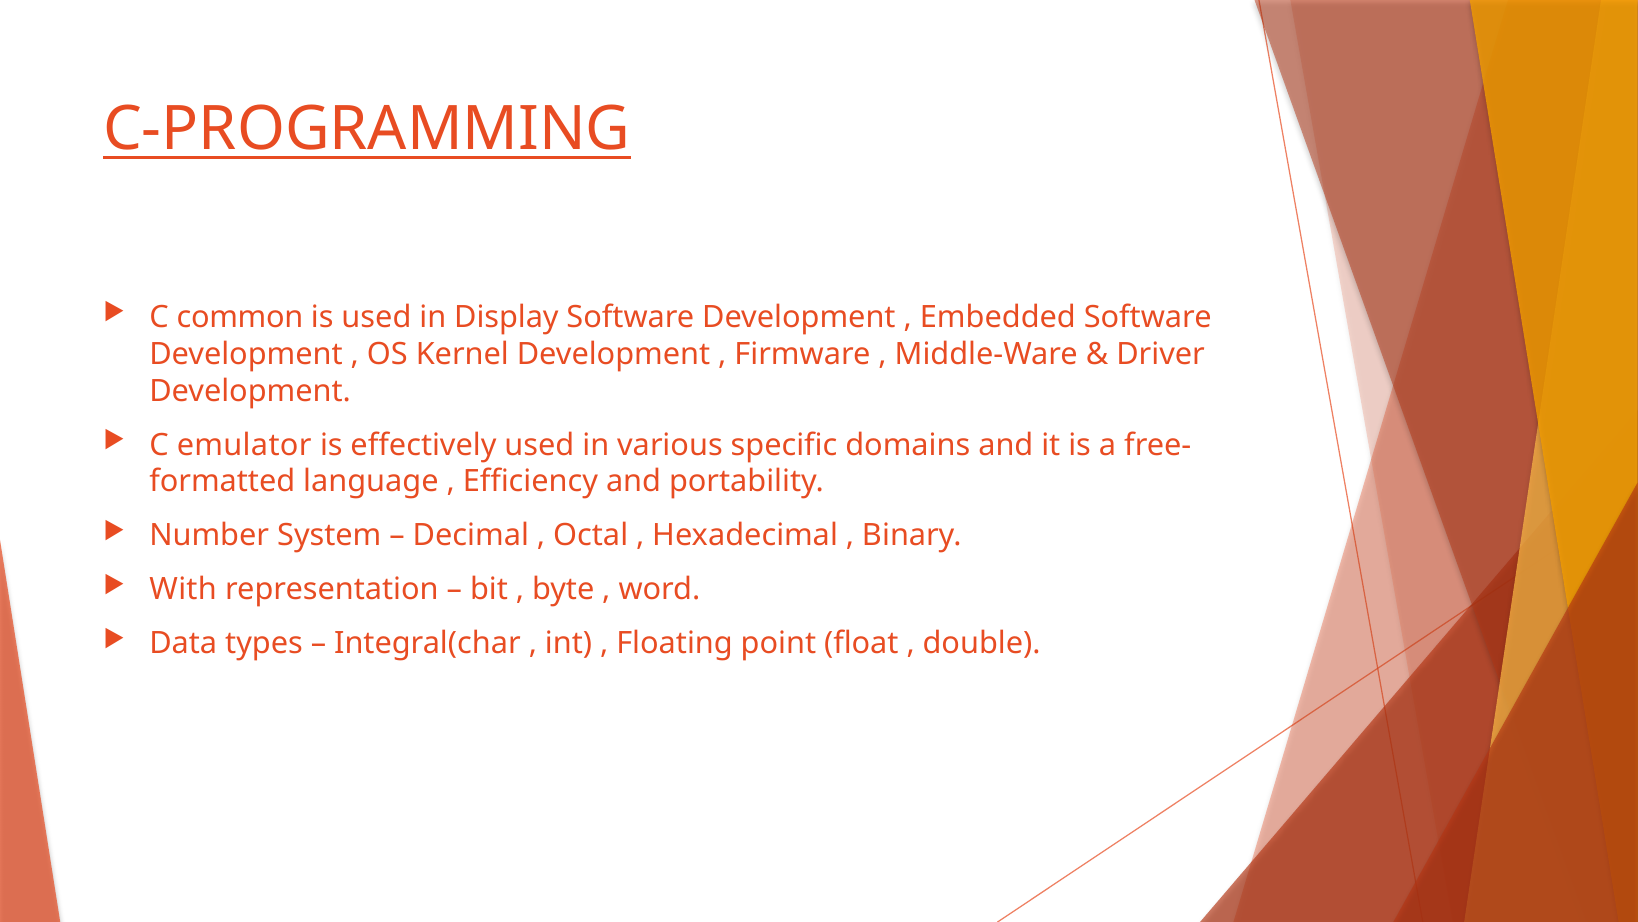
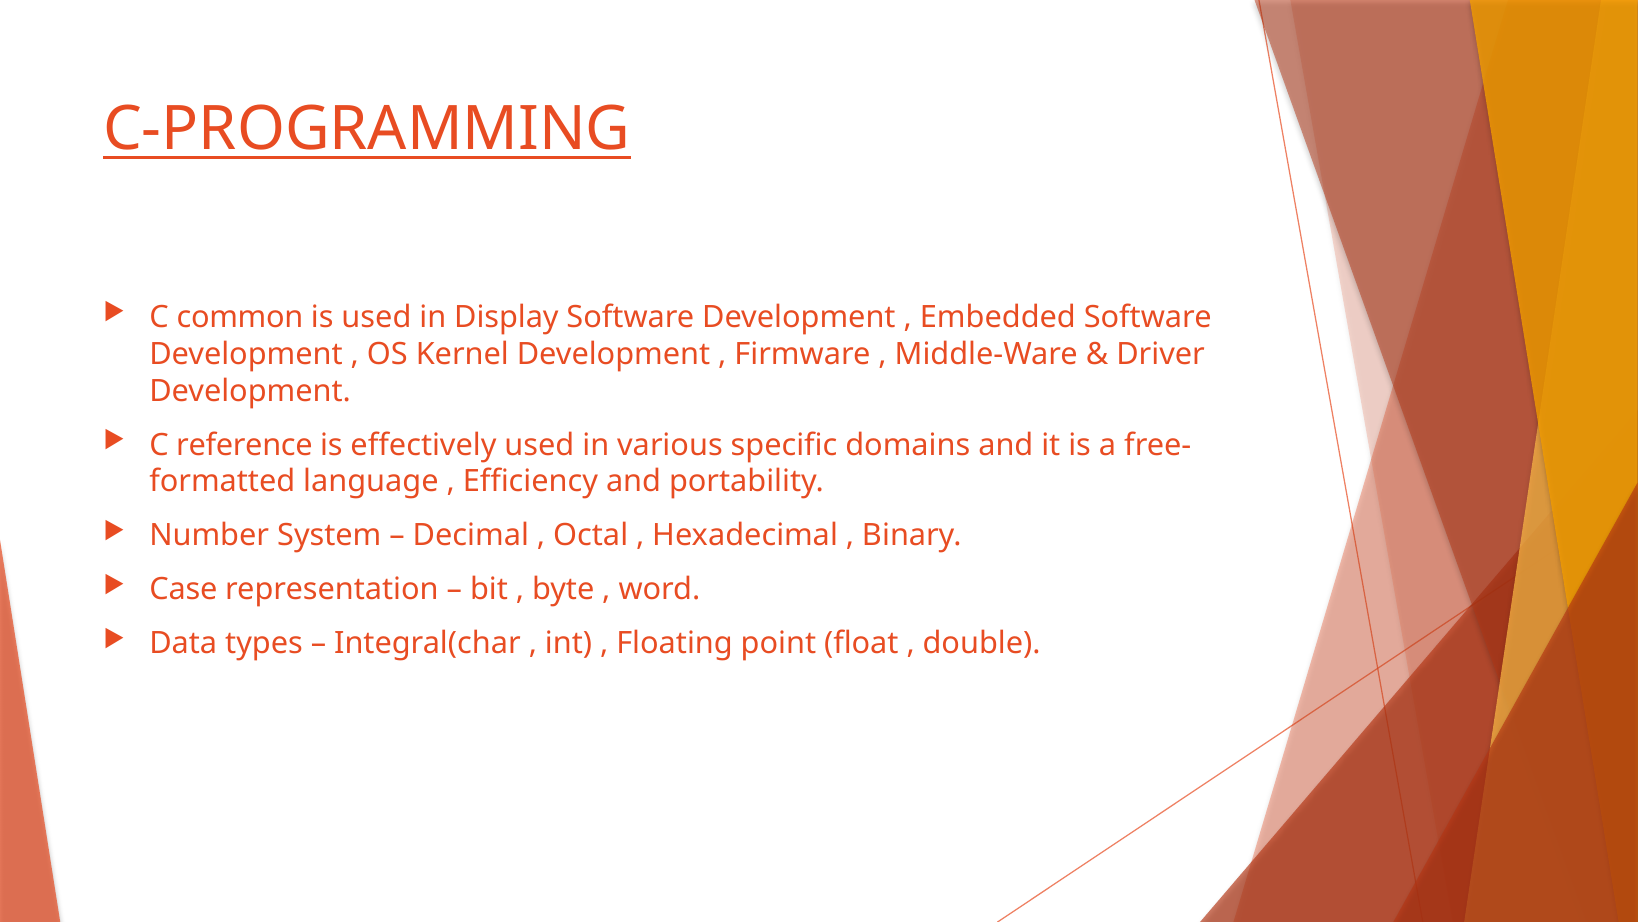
emulator: emulator -> reference
With: With -> Case
